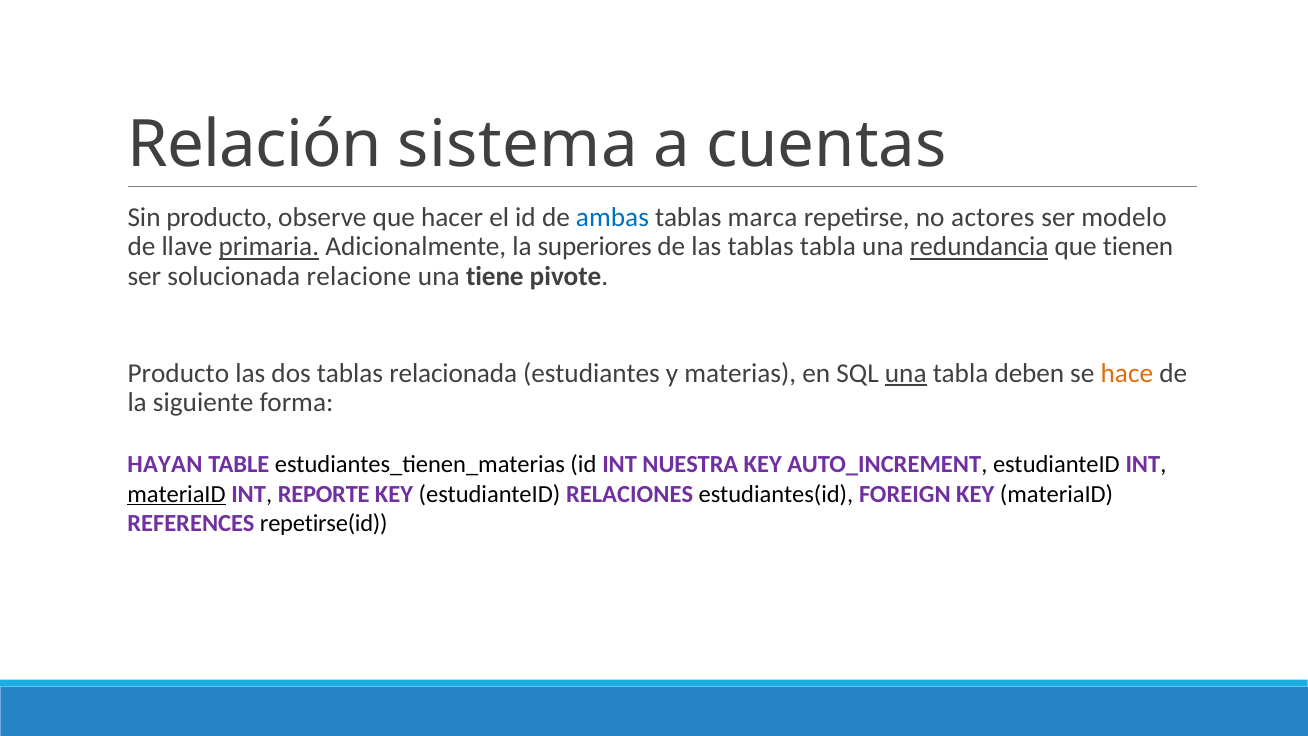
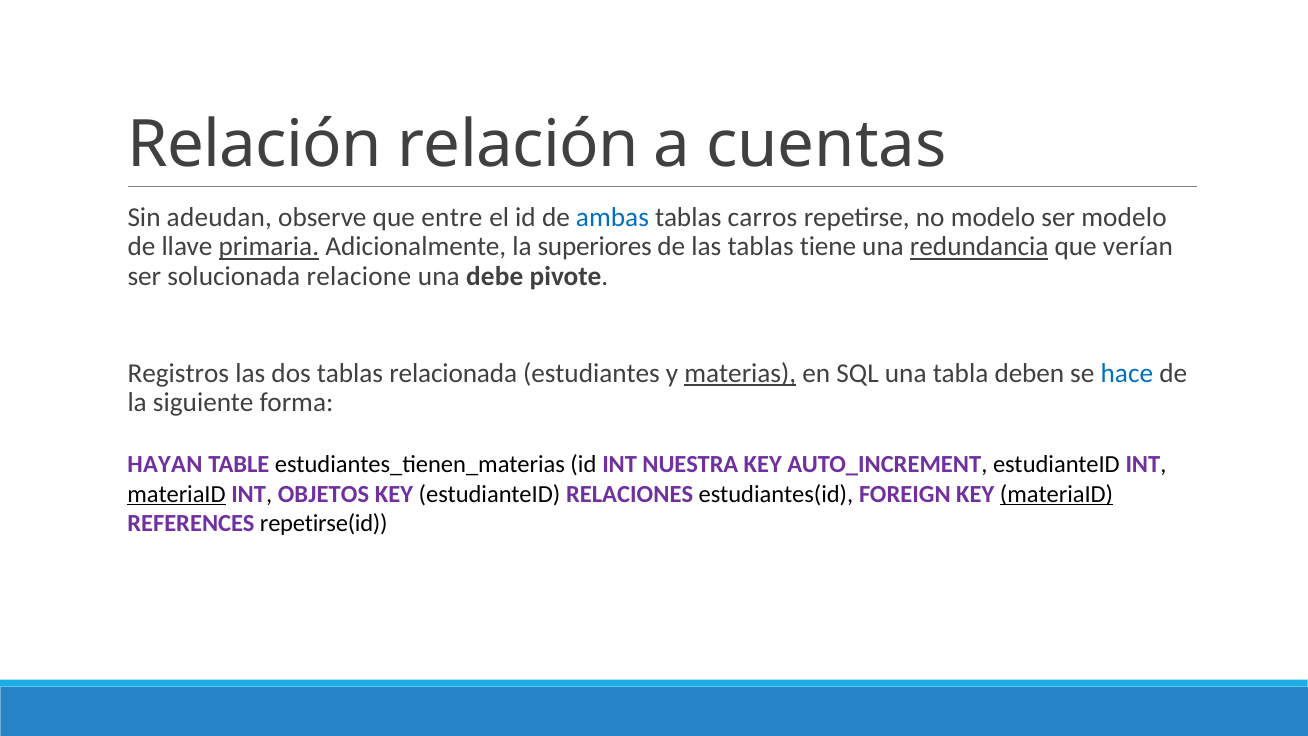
Relación sistema: sistema -> relación
Sin producto: producto -> adeudan
hacer: hacer -> entre
marca: marca -> carros
no actores: actores -> modelo
tablas tabla: tabla -> tiene
tienen: tienen -> verían
tiene: tiene -> debe
Producto at (178, 373): Producto -> Registros
materias underline: none -> present
una at (906, 373) underline: present -> none
hace colour: orange -> blue
REPORTE: REPORTE -> OBJETOS
materiaID at (1057, 494) underline: none -> present
